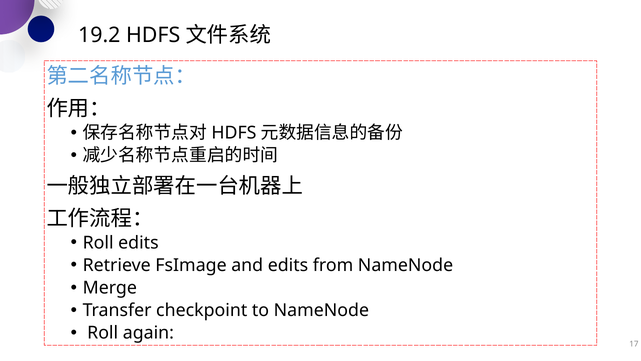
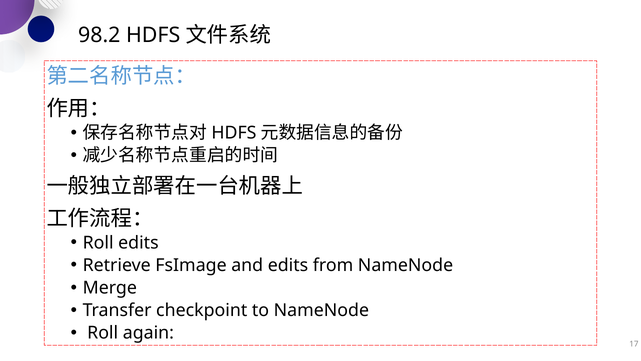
19.2: 19.2 -> 98.2
